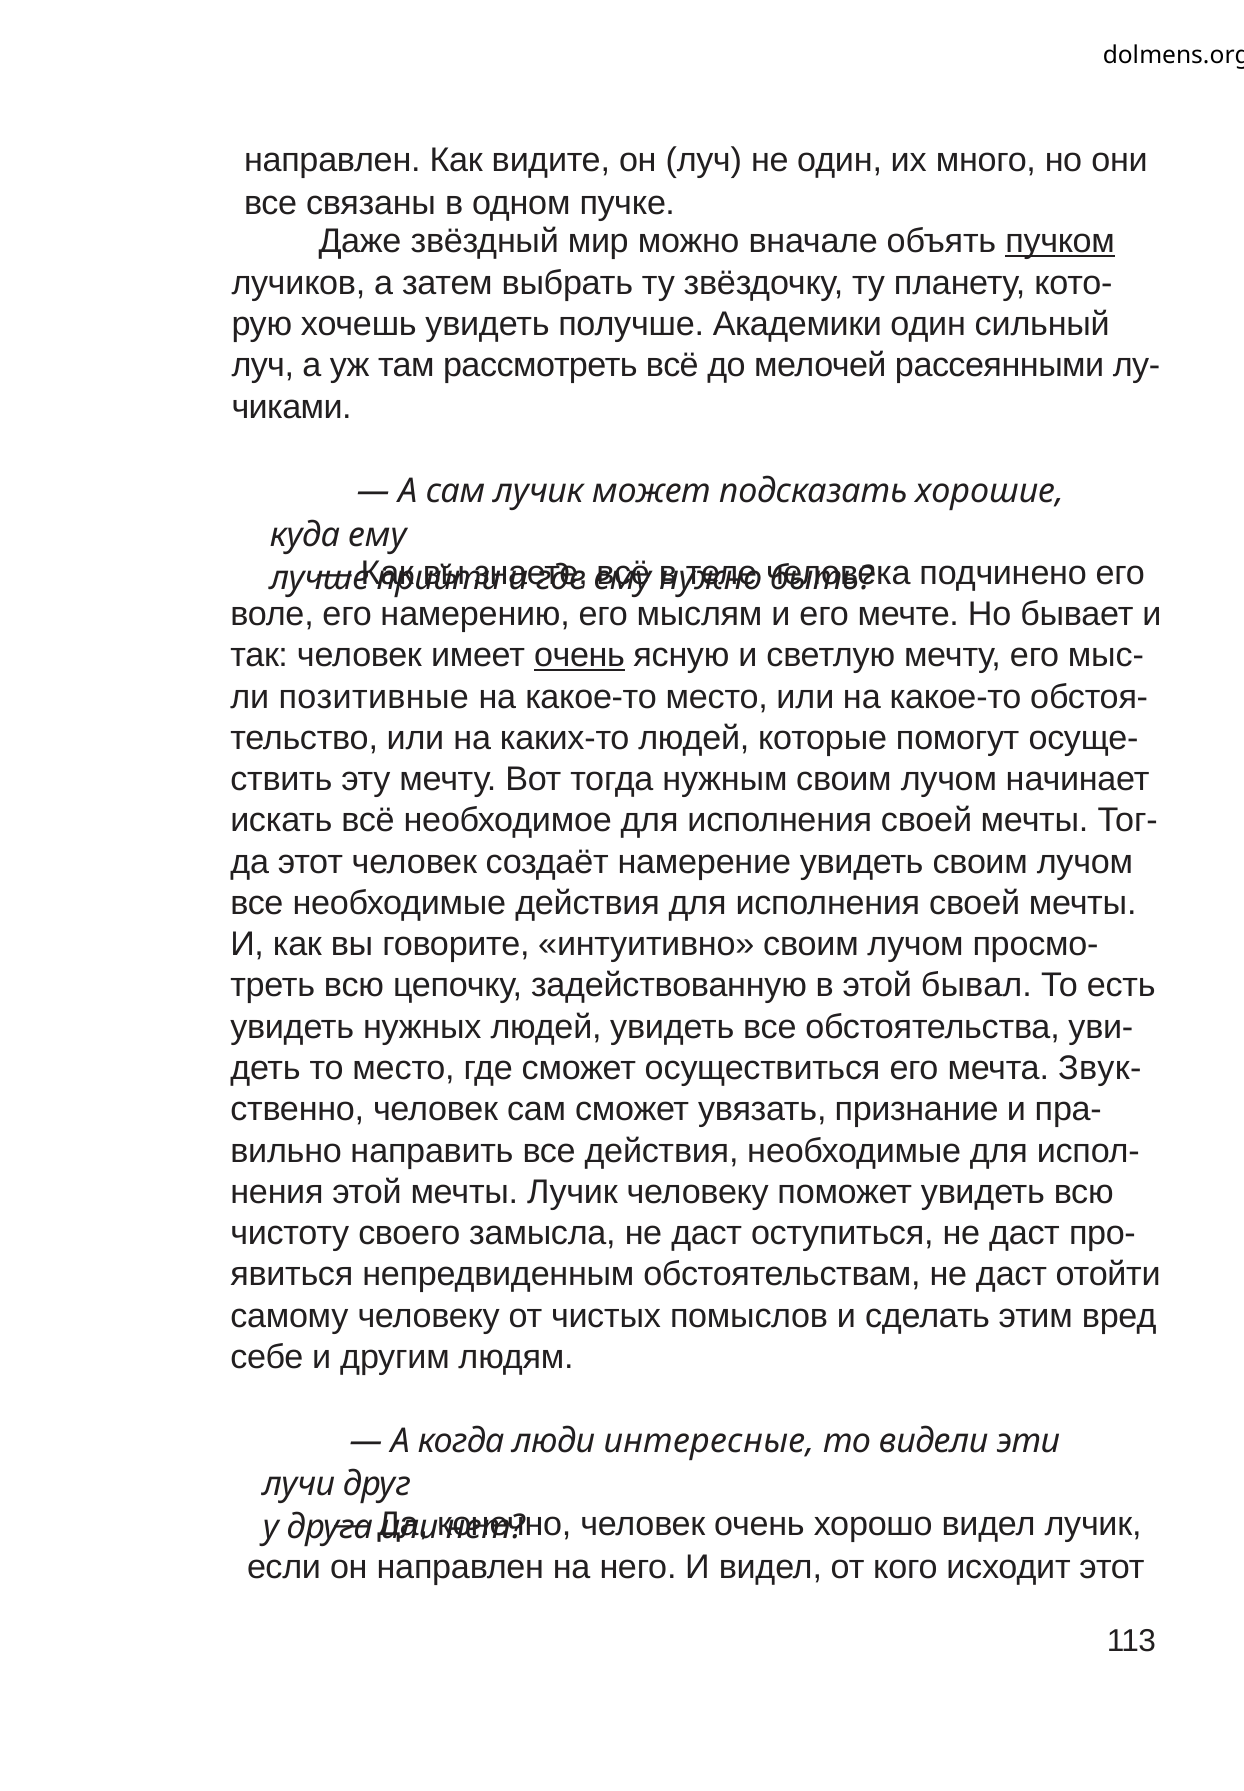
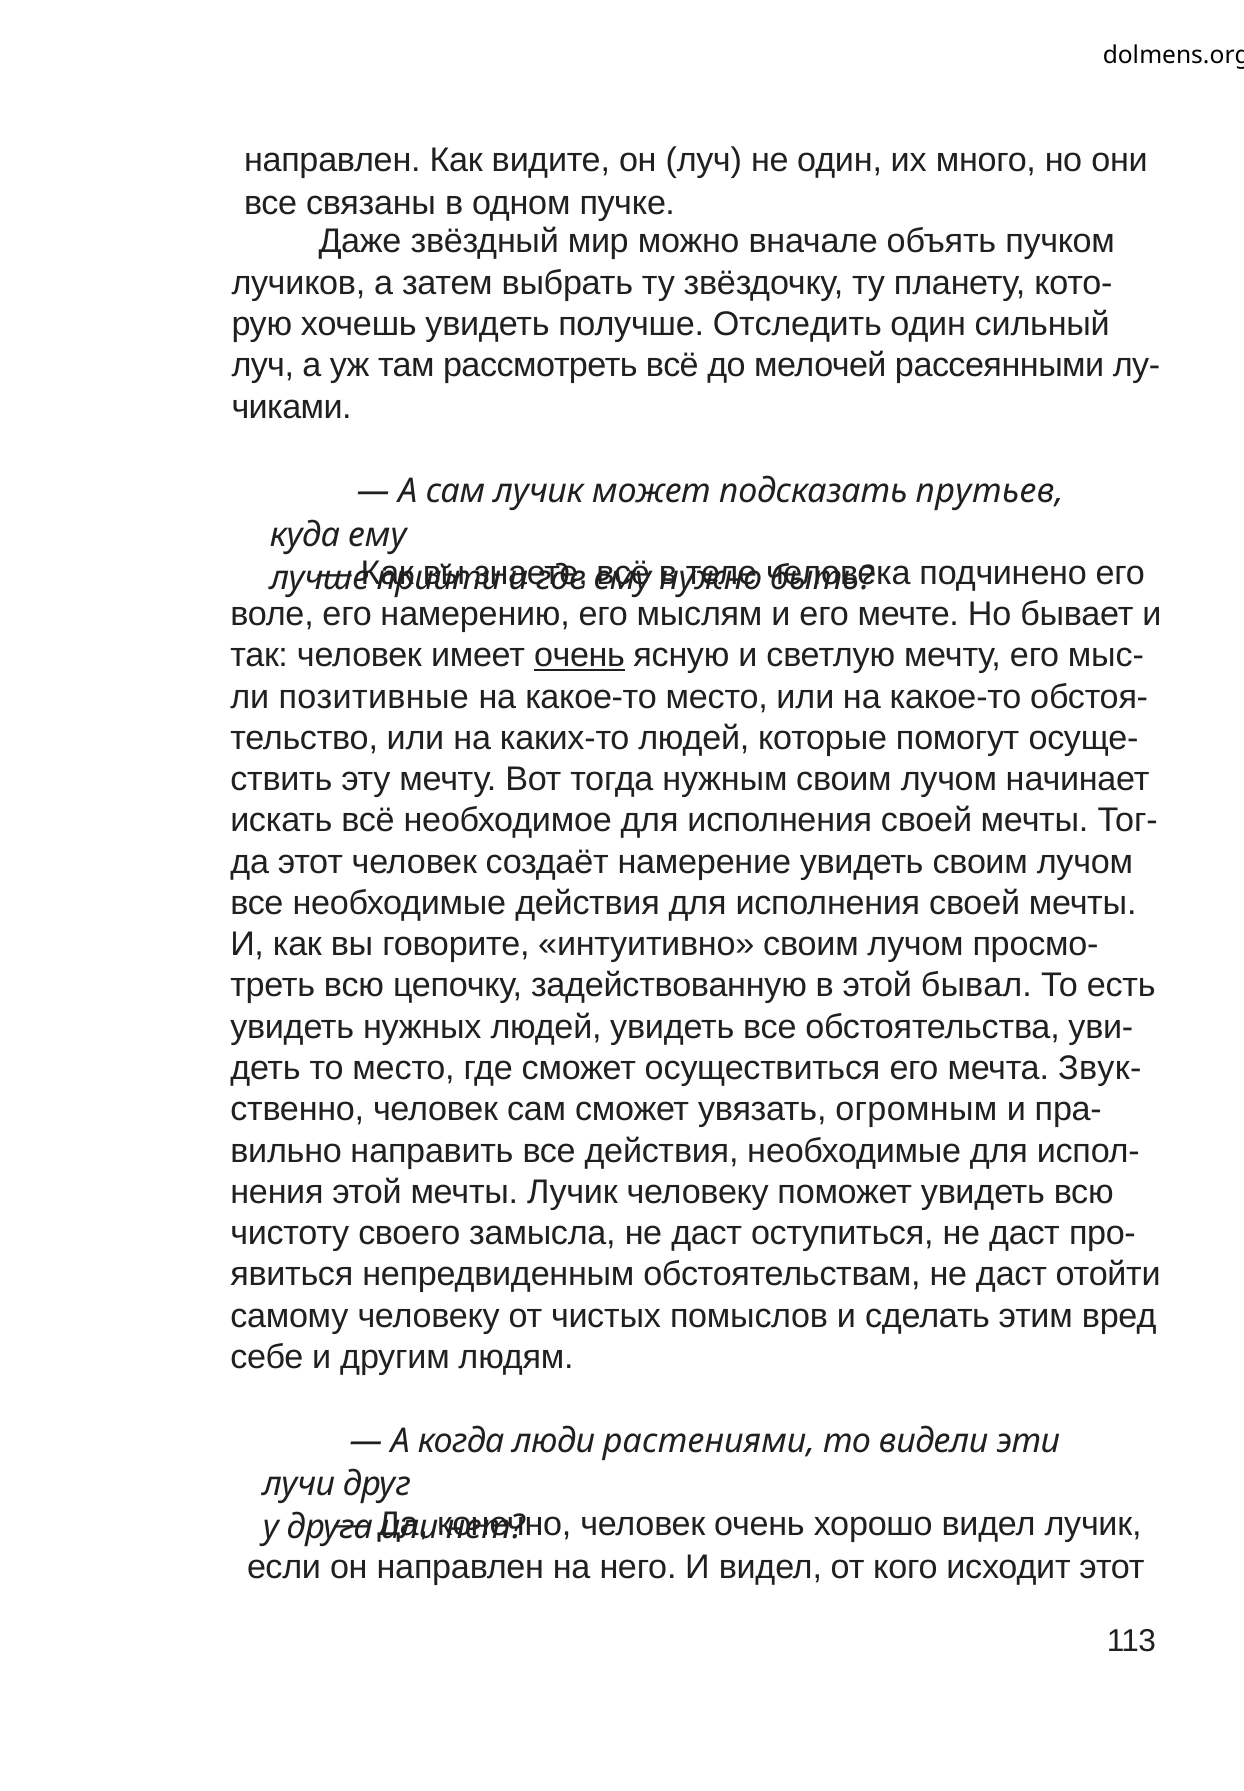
пучком underline: present -> none
Академики: Академики -> Отследить
хорошие: хорошие -> прутьев
признание: признание -> огромным
интересные: интересные -> растениями
